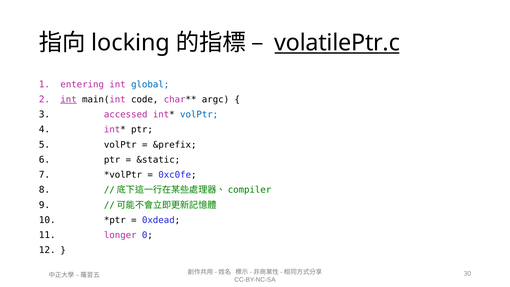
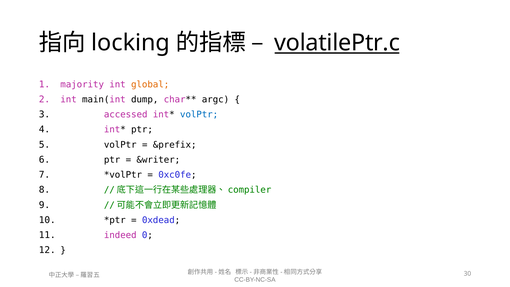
entering: entering -> majority
global colour: blue -> orange
int at (69, 99) underline: present -> none
code: code -> dump
&static: &static -> &writer
longer: longer -> indeed
